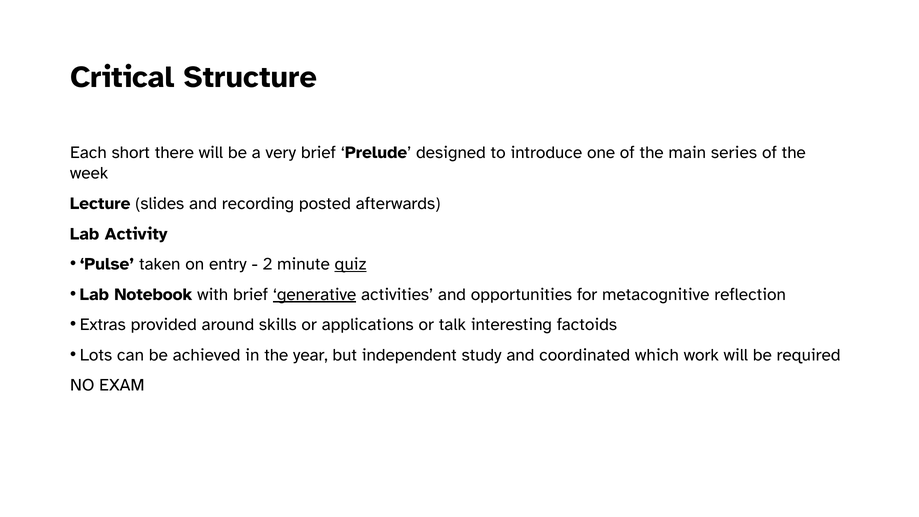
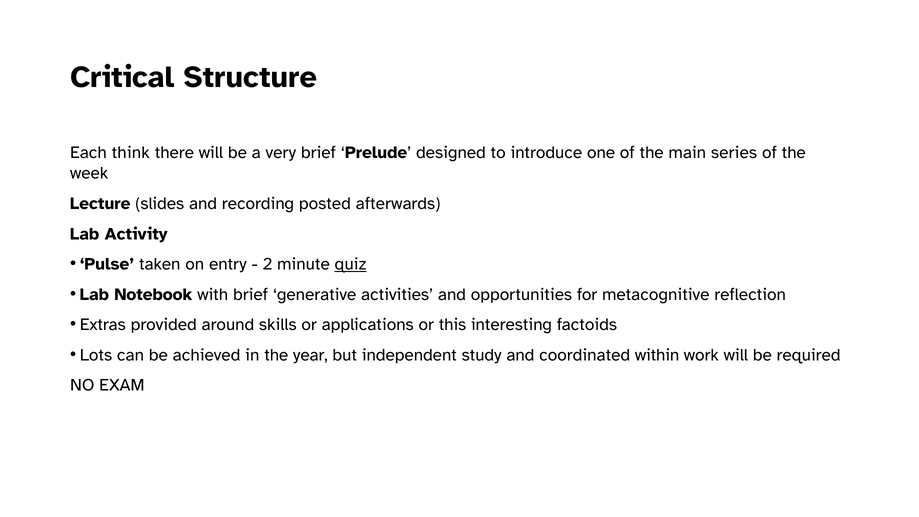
short: short -> think
generative underline: present -> none
talk: talk -> this
which: which -> within
